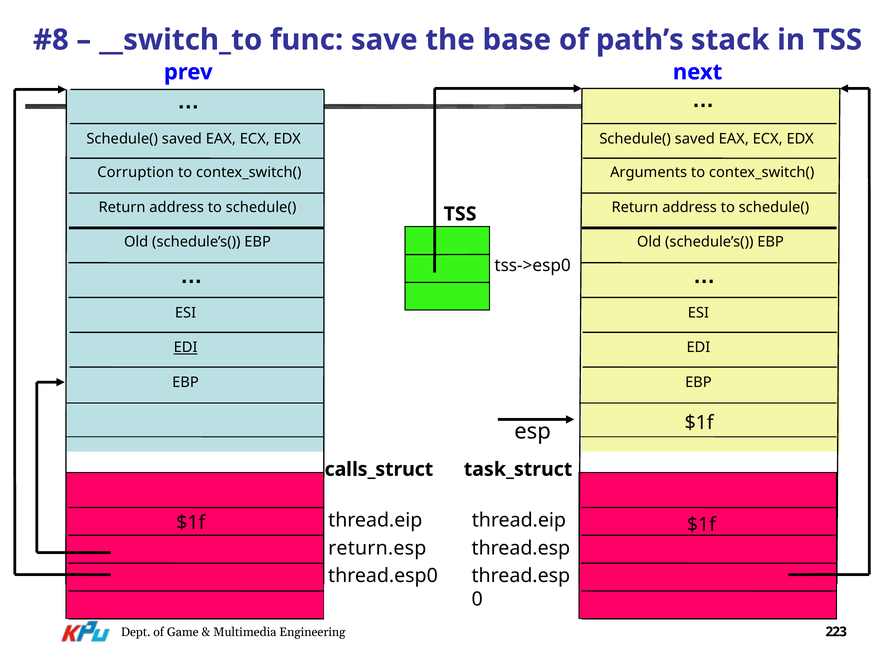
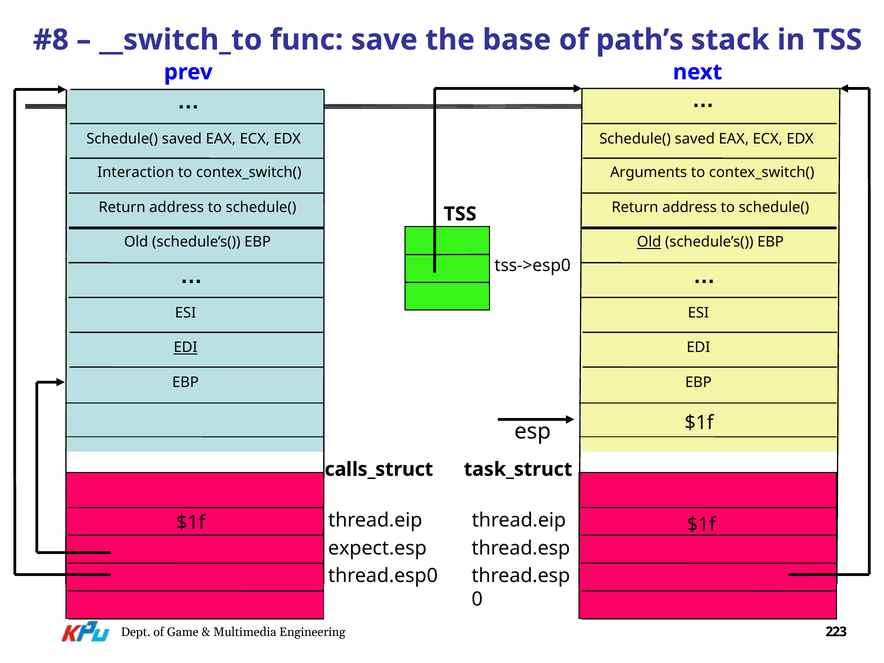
Corruption: Corruption -> Interaction
Old at (649, 242) underline: none -> present
return.esp: return.esp -> expect.esp
